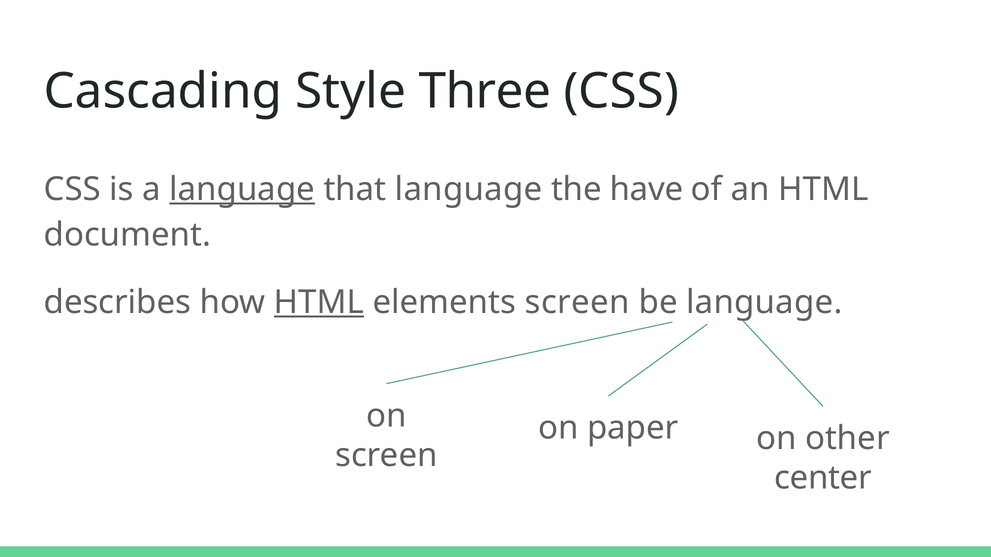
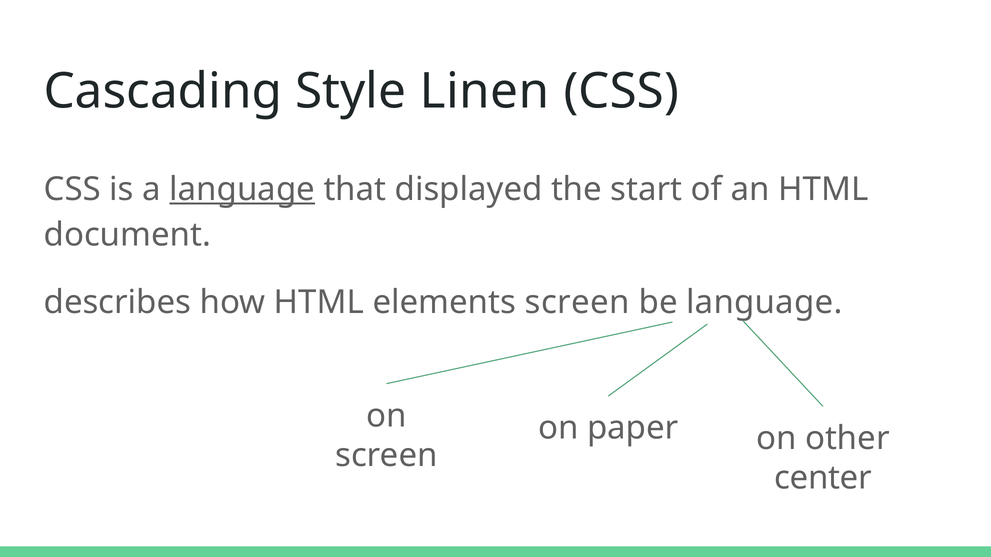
Three: Three -> Linen
that language: language -> displayed
have: have -> start
HTML at (319, 302) underline: present -> none
